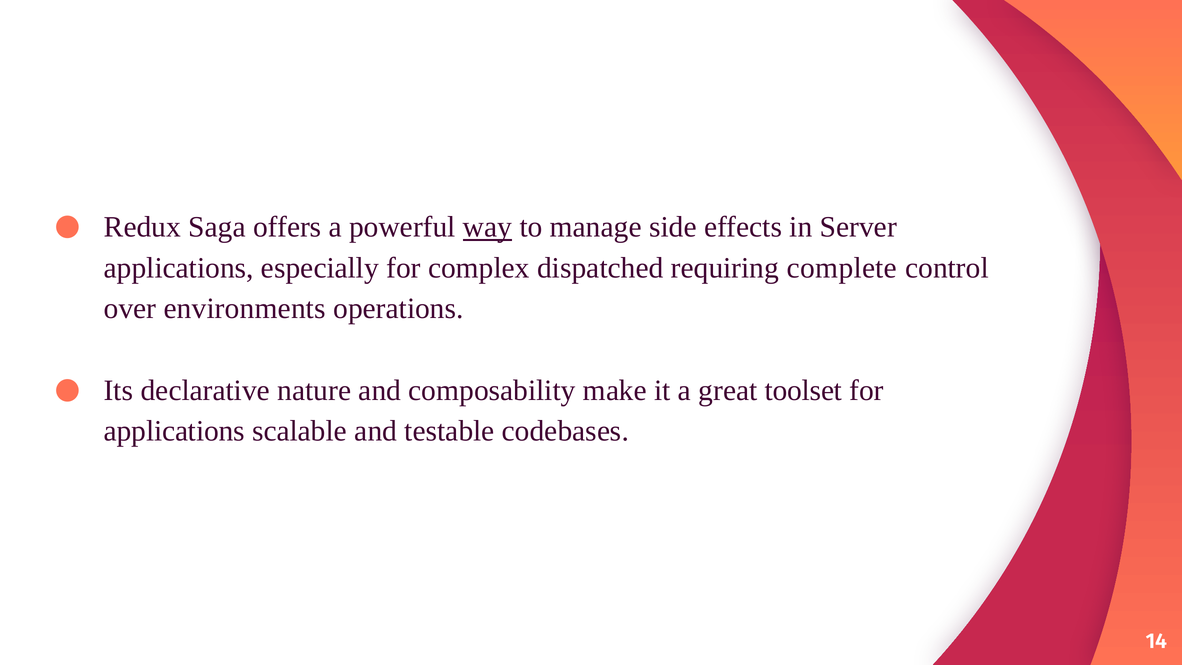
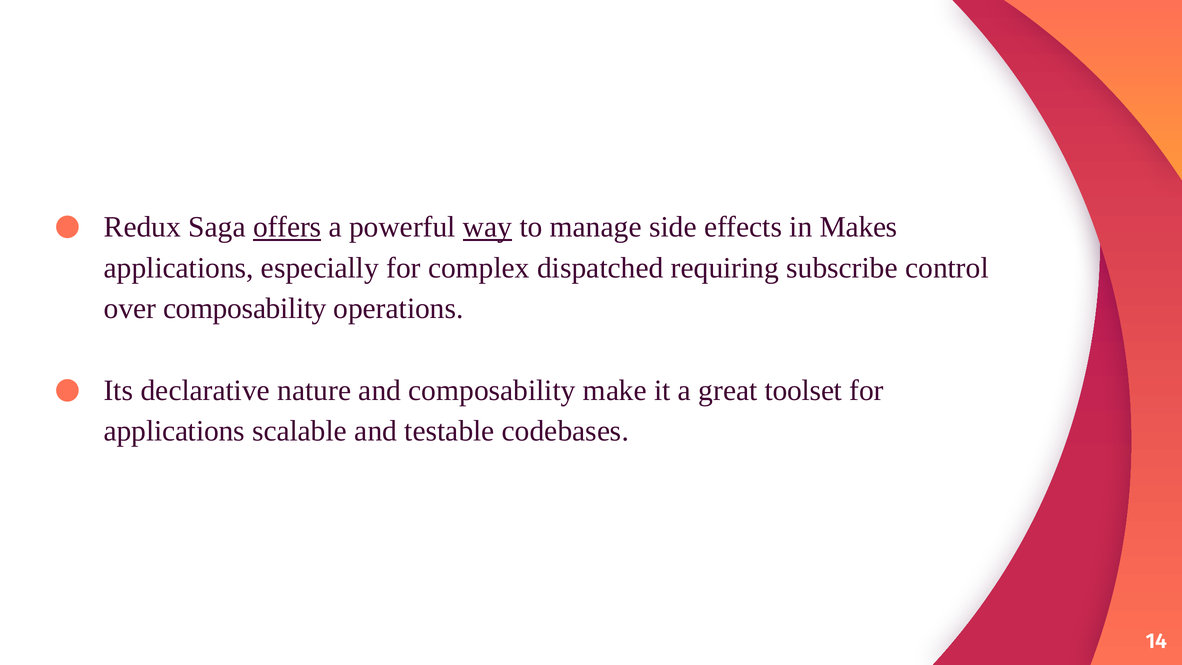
offers underline: none -> present
Server: Server -> Makes
complete: complete -> subscribe
over environments: environments -> composability
